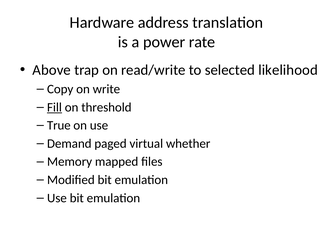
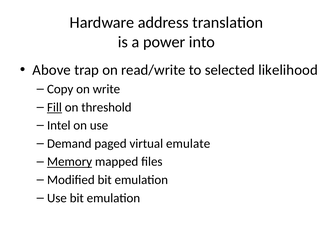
rate: rate -> into
True: True -> Intel
whether: whether -> emulate
Memory underline: none -> present
